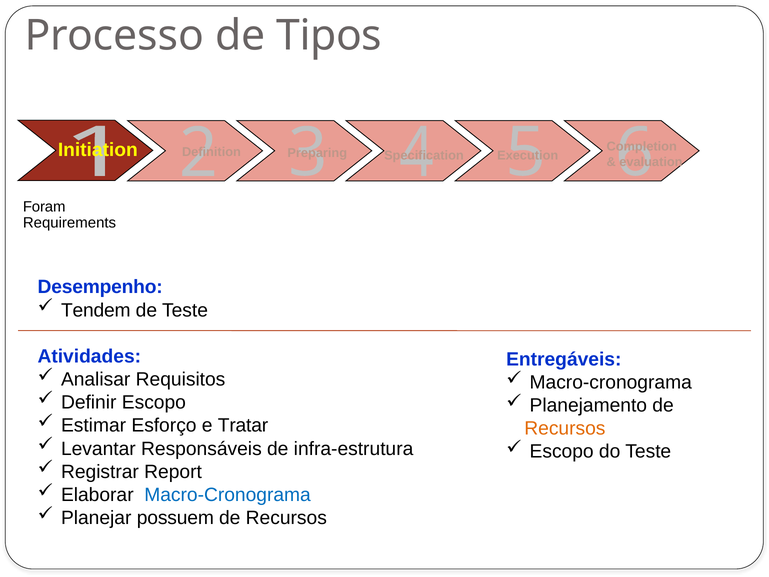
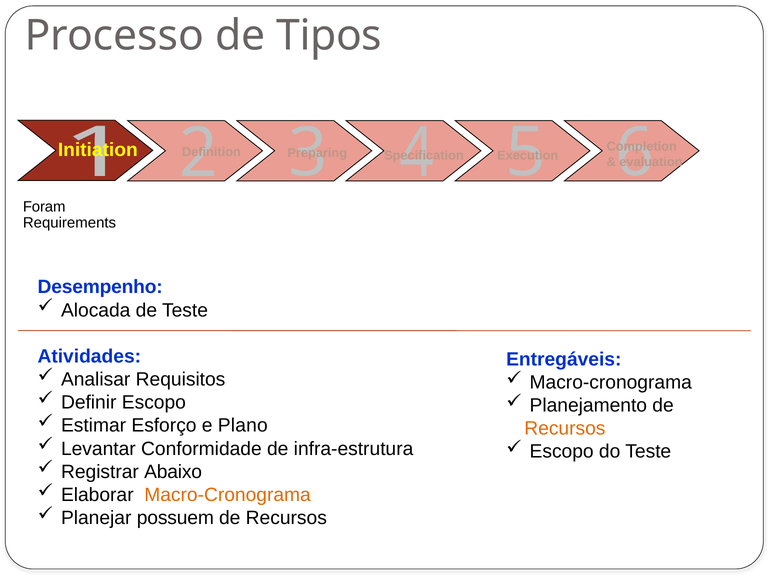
Tendem: Tendem -> Alocada
Tratar: Tratar -> Plano
Responsáveis: Responsáveis -> Conformidade
Report: Report -> Abaixo
Macro-Cronograma at (228, 495) colour: blue -> orange
